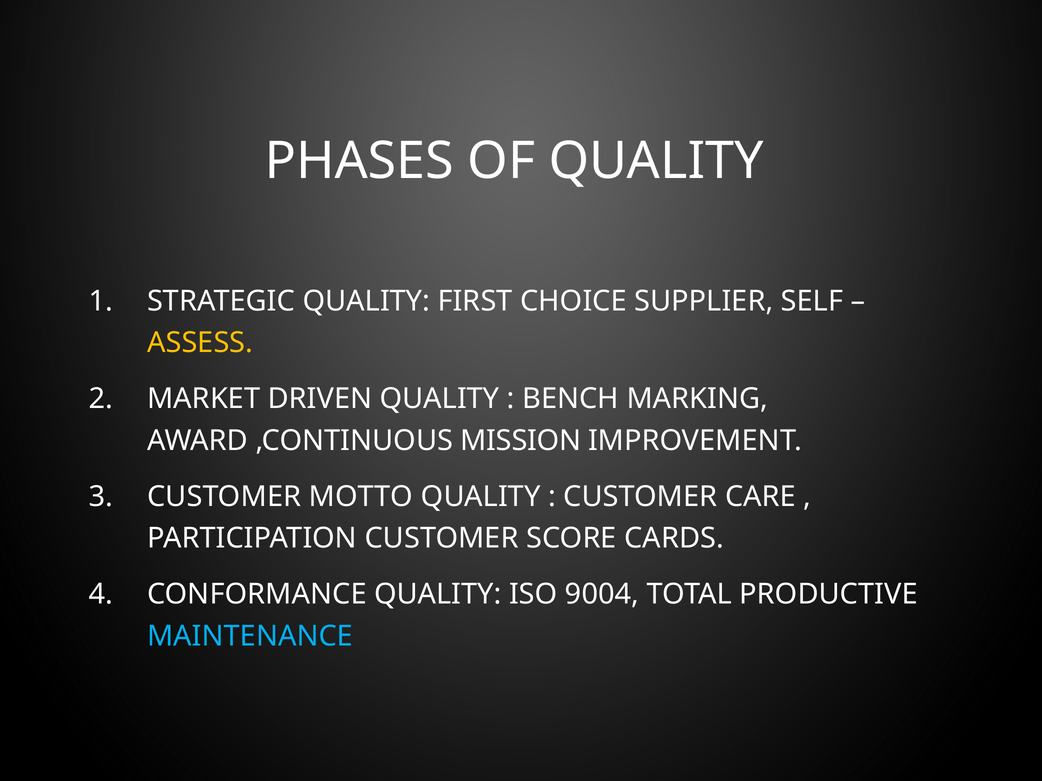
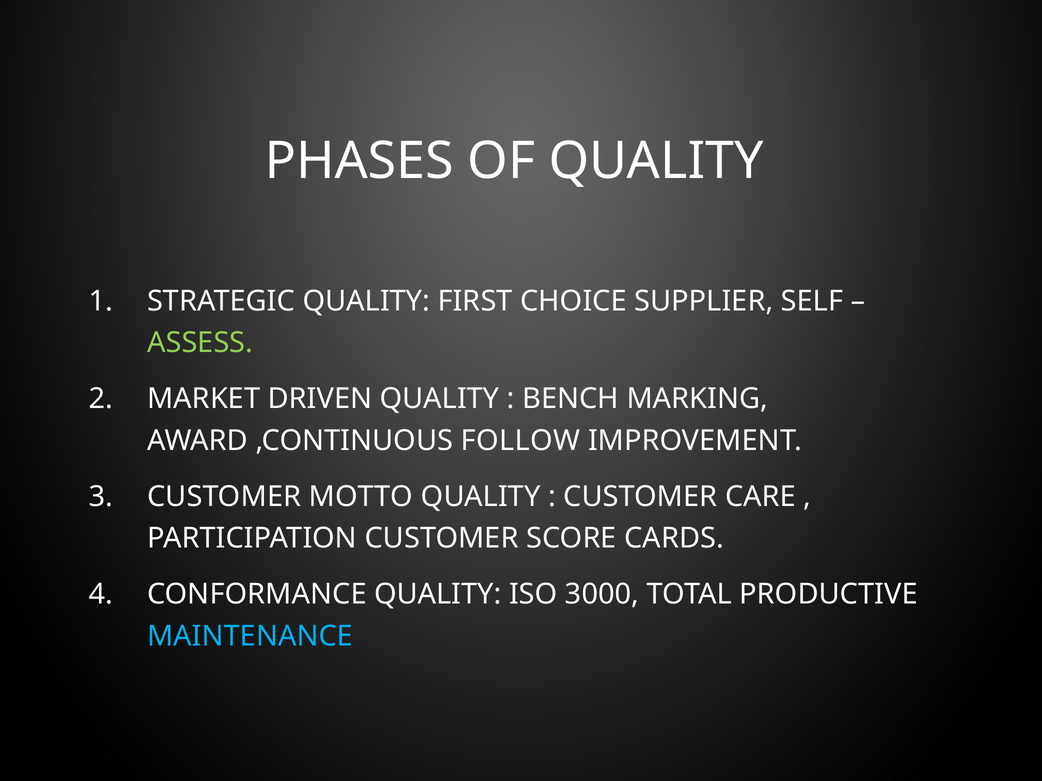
ASSESS colour: yellow -> light green
MISSION: MISSION -> FOLLOW
9004: 9004 -> 3000
